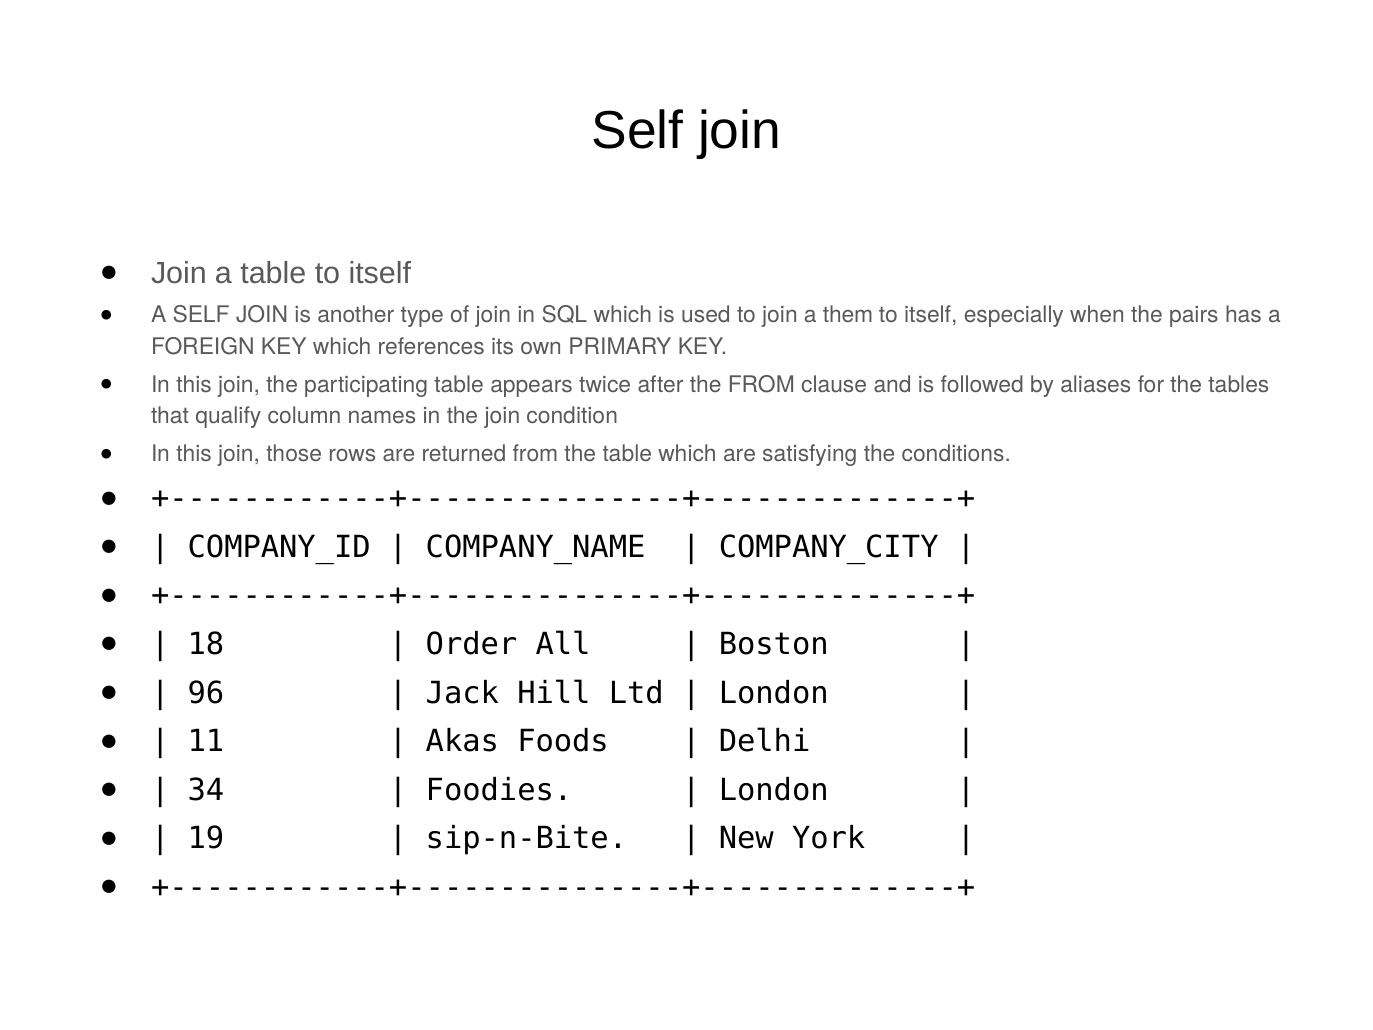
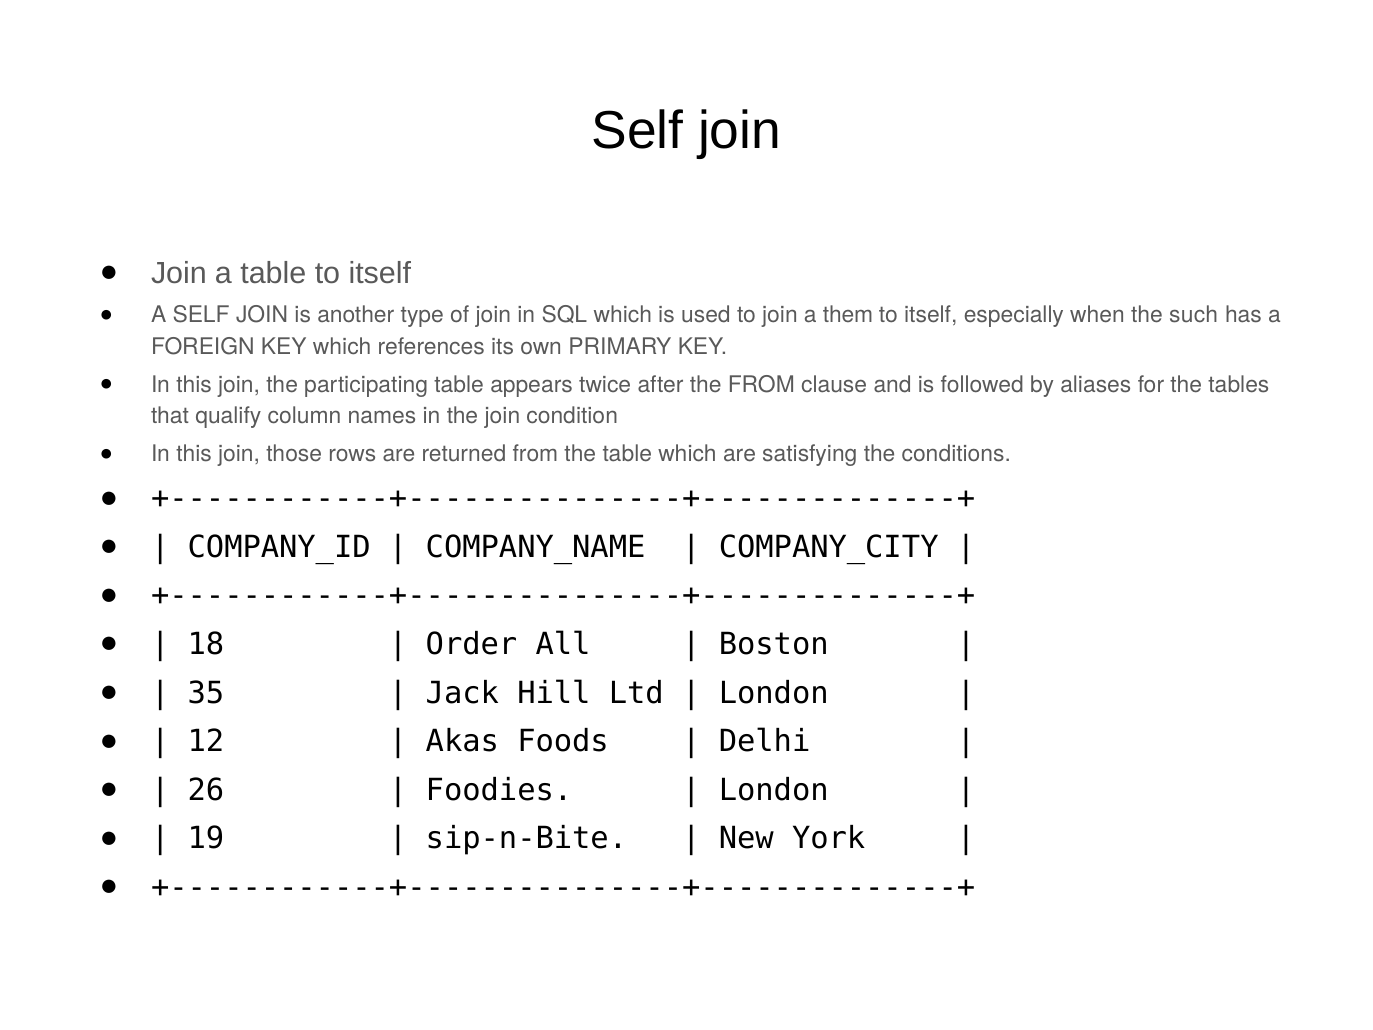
pairs: pairs -> such
96: 96 -> 35
11: 11 -> 12
34: 34 -> 26
